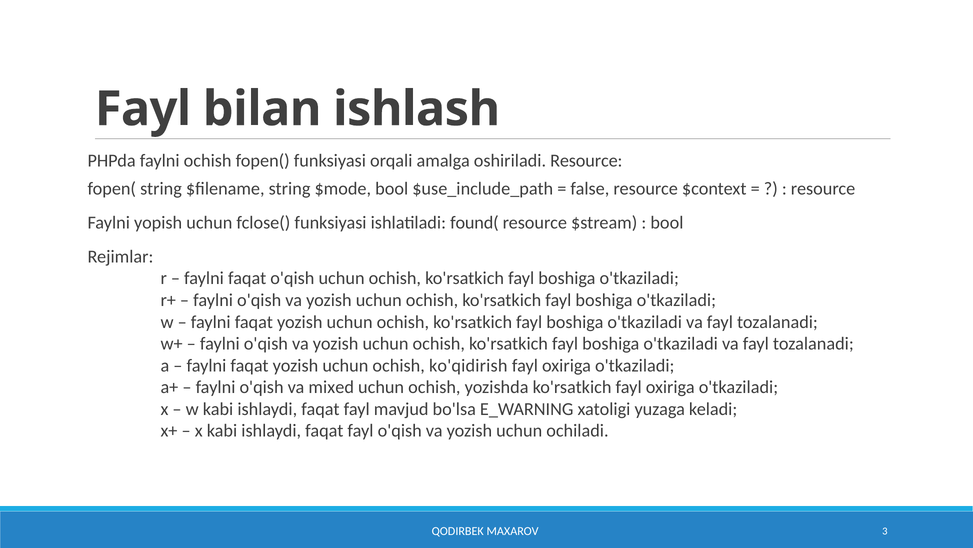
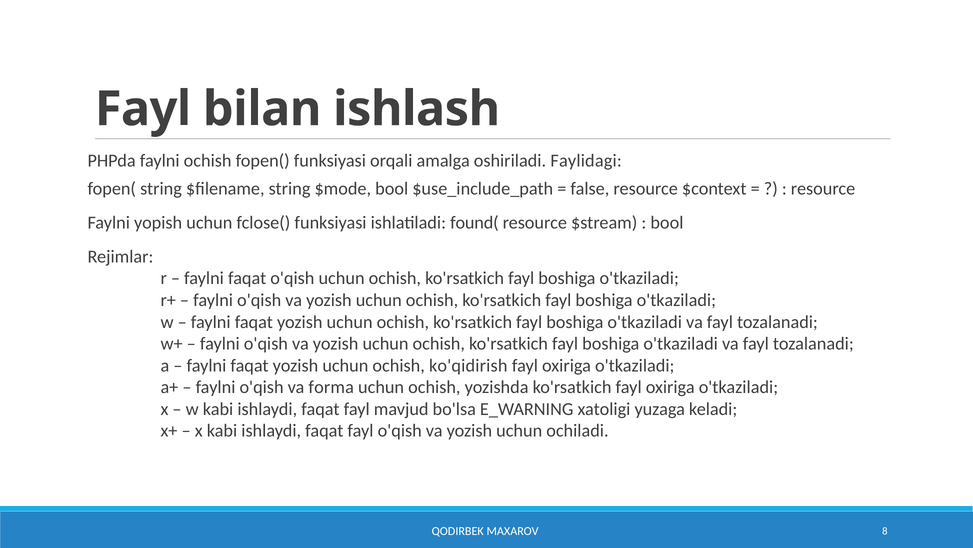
oshiriladi Resource: Resource -> Faylidagi
mixed: mixed -> forma
3: 3 -> 8
